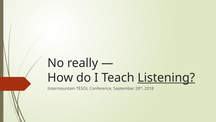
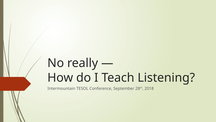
Listening underline: present -> none
